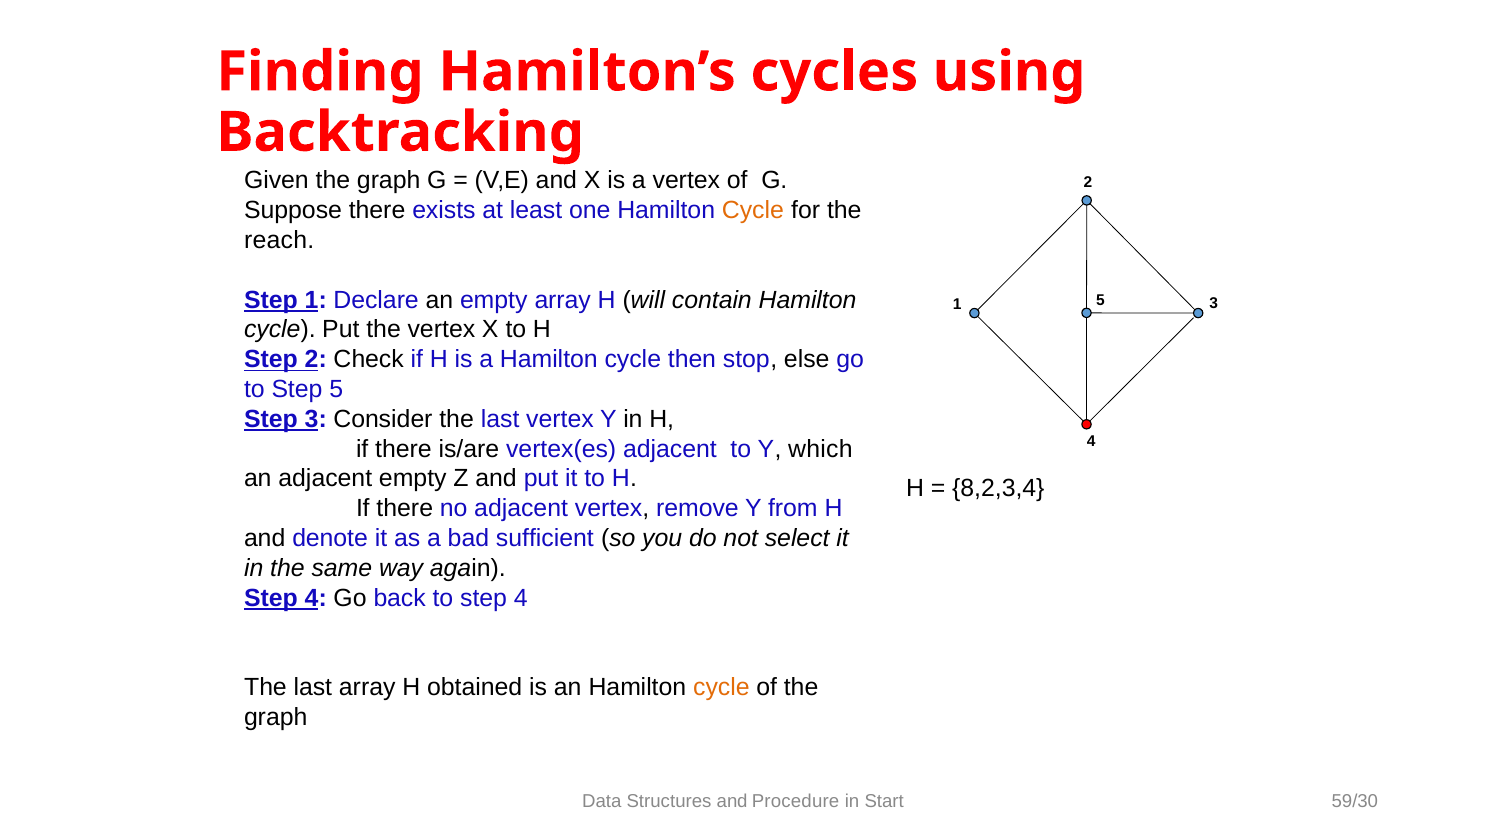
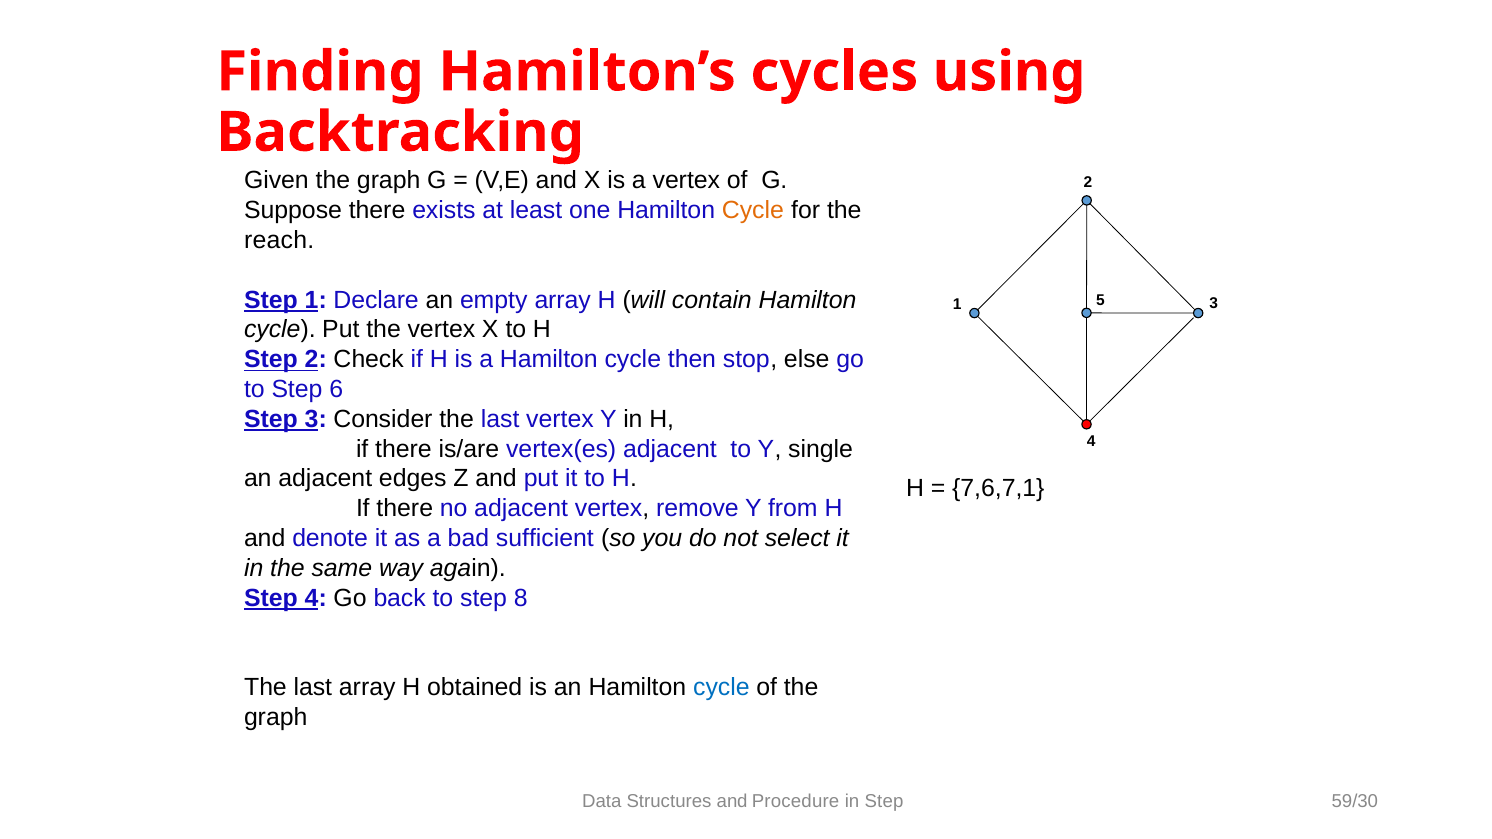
Step 5: 5 -> 6
which: which -> single
adjacent empty: empty -> edges
8,2,3,4: 8,2,3,4 -> 7,6,7,1
to step 4: 4 -> 8
cycle at (721, 688) colour: orange -> blue
in Start: Start -> Step
